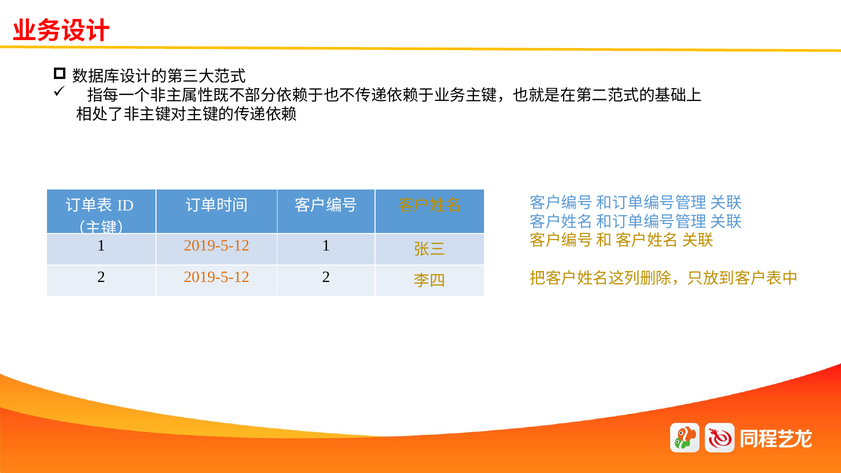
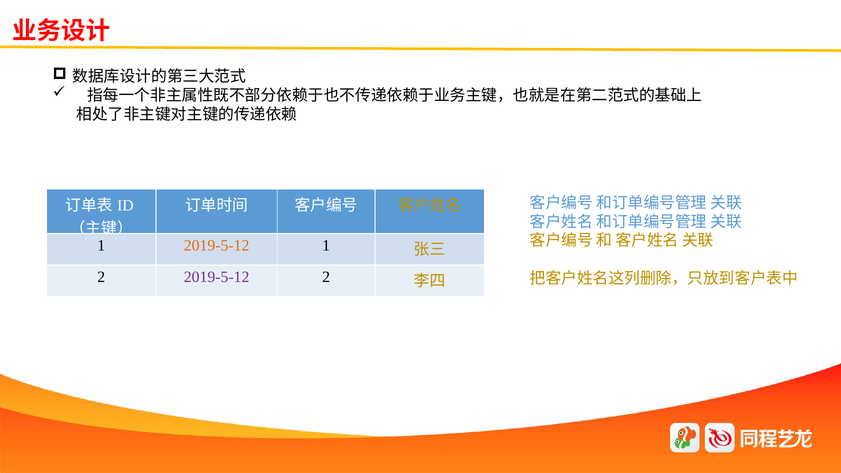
2019-5-12 at (217, 277) colour: orange -> purple
